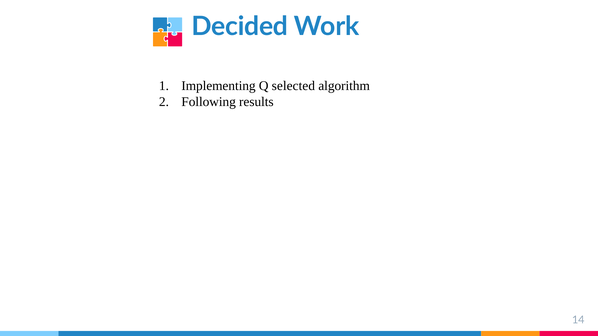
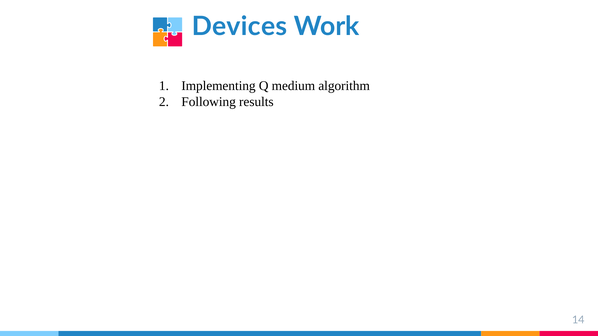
Decided: Decided -> Devices
selected: selected -> medium
